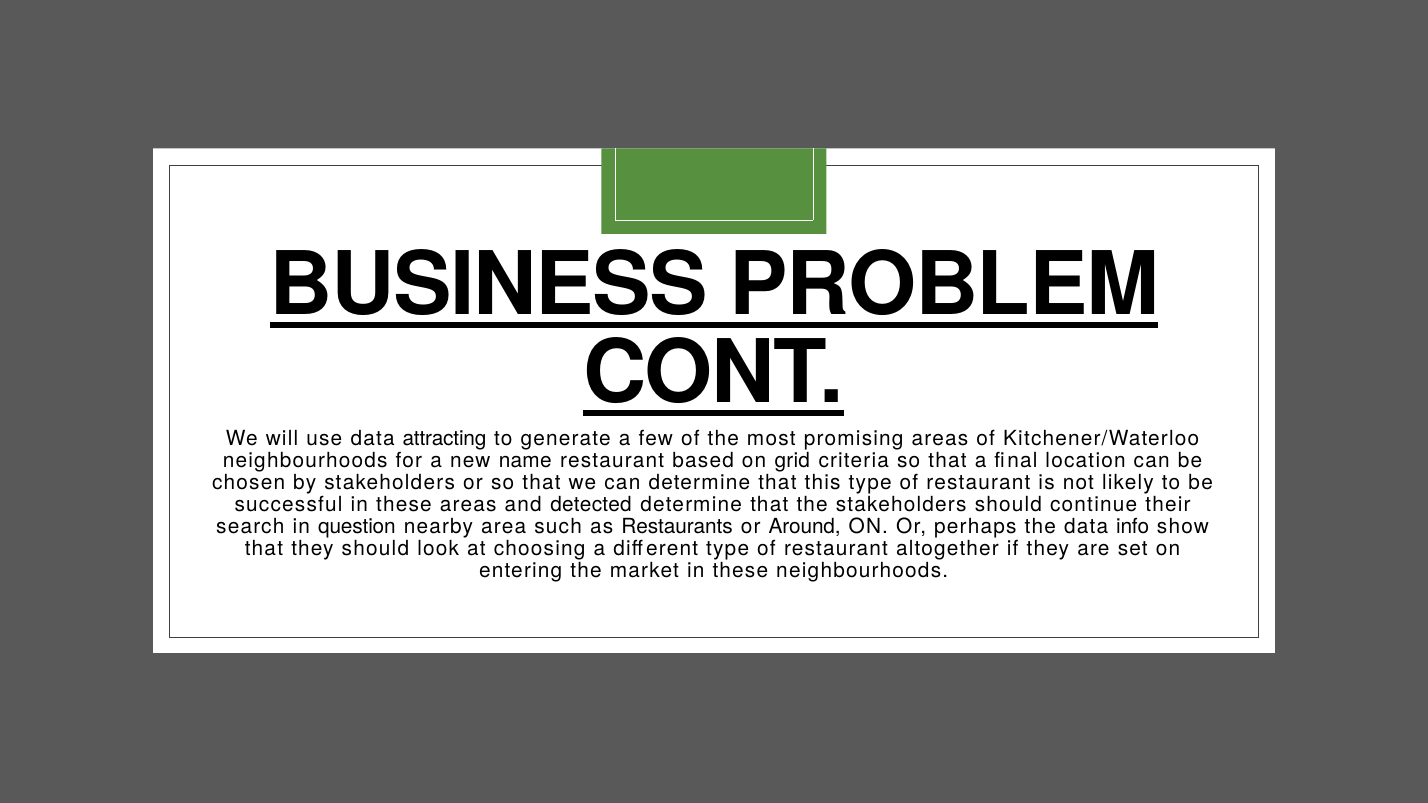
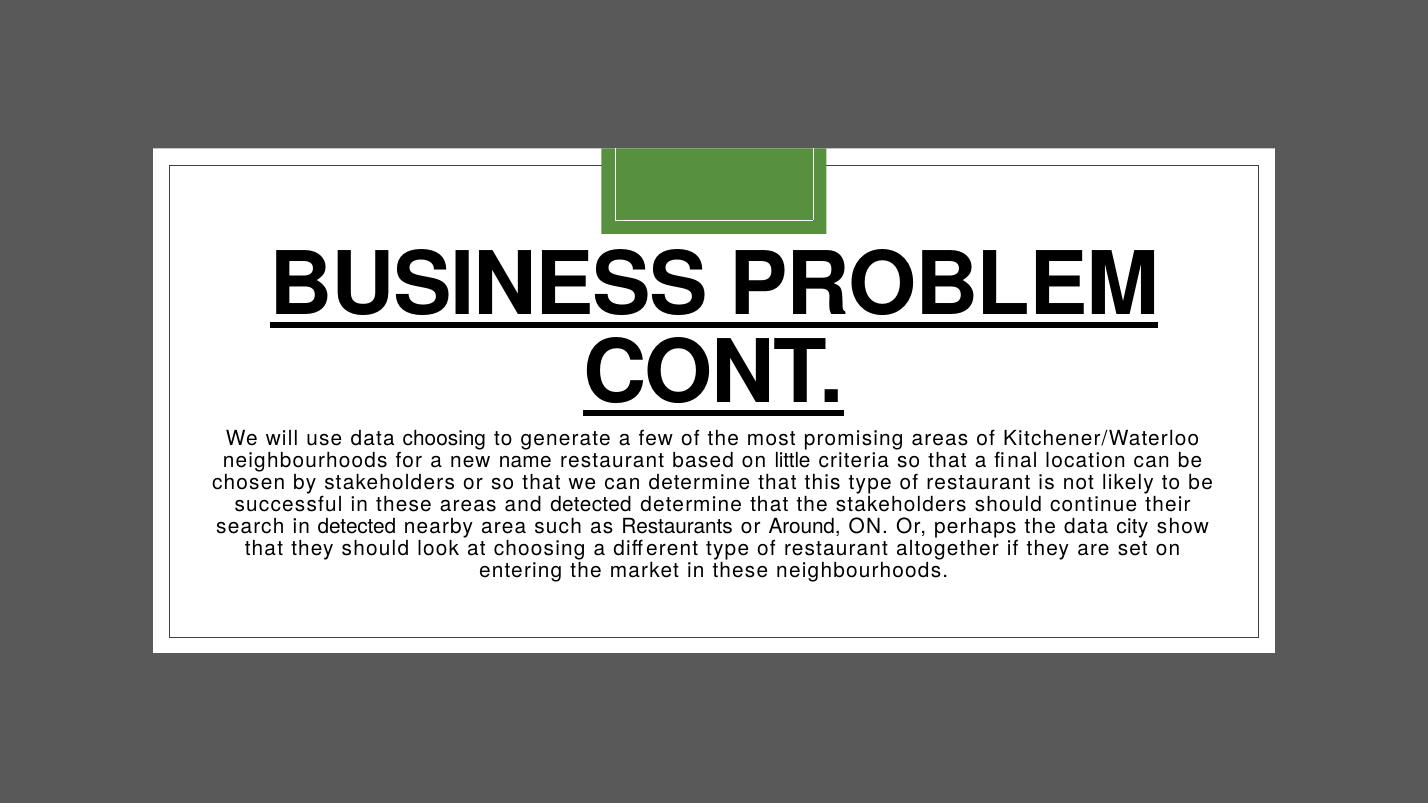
data attracting: attracting -> choosing
grid: grid -> little
in question: question -> detected
info: info -> city
